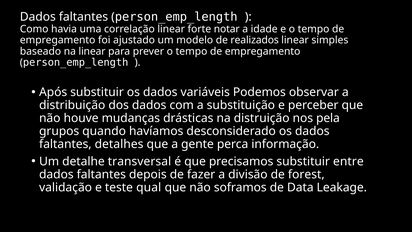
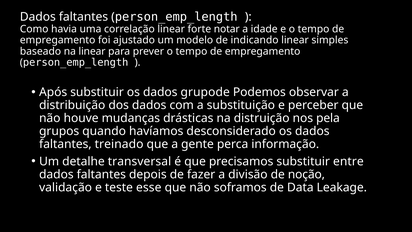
realizados: realizados -> indicando
variáveis: variáveis -> grupode
detalhes: detalhes -> treinado
forest: forest -> noção
qual: qual -> esse
